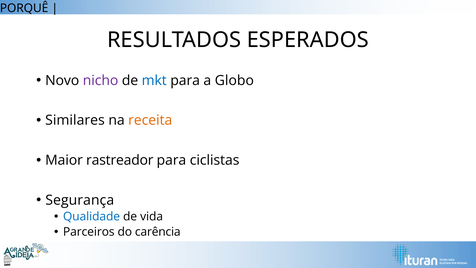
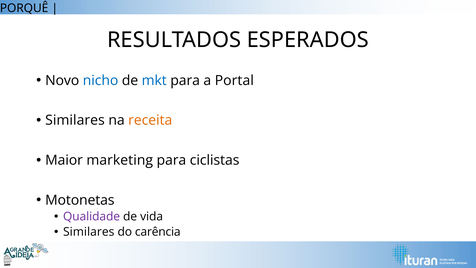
nicho colour: purple -> blue
Globo: Globo -> Portal
rastreador: rastreador -> marketing
Segurança: Segurança -> Motonetas
Qualidade colour: blue -> purple
Parceiros at (89, 232): Parceiros -> Similares
